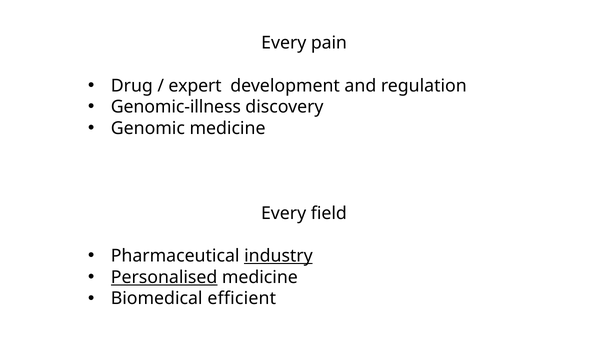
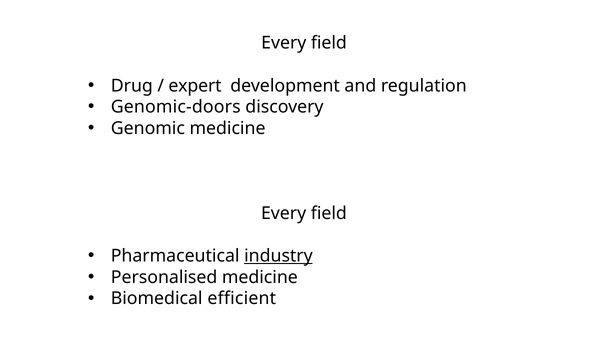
pain at (329, 43): pain -> field
Genomic-illness: Genomic-illness -> Genomic-doors
Personalised underline: present -> none
